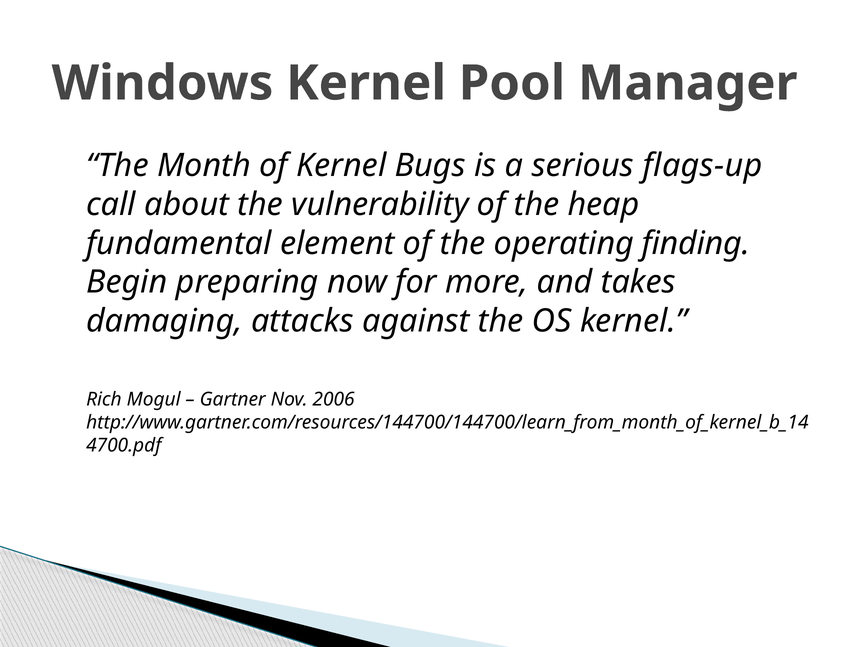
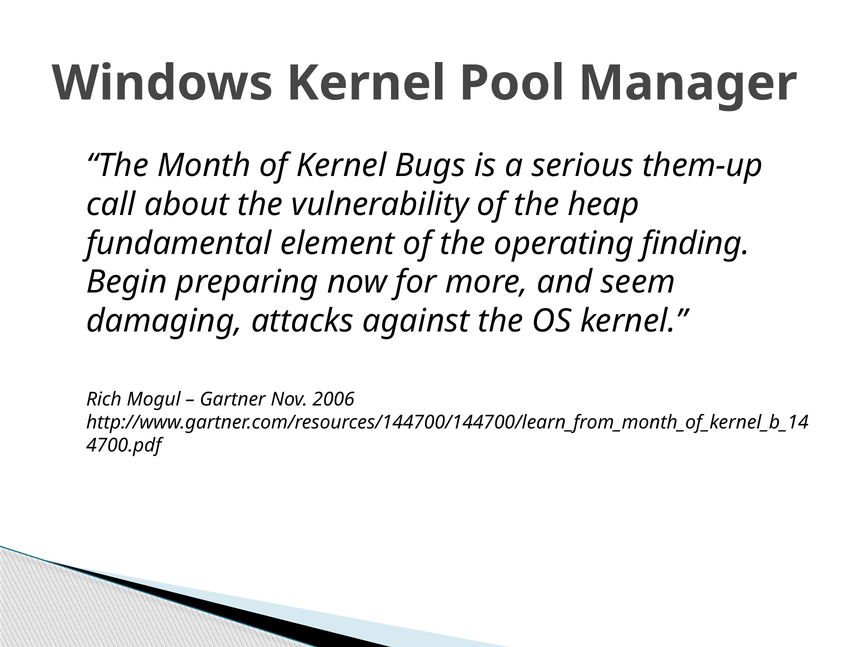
flags-up: flags-up -> them-up
takes: takes -> seem
